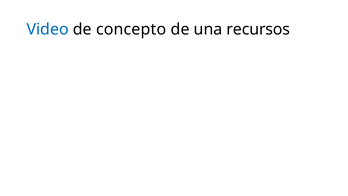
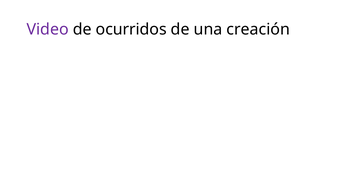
Video colour: blue -> purple
concepto: concepto -> ocurridos
recursos: recursos -> creación
